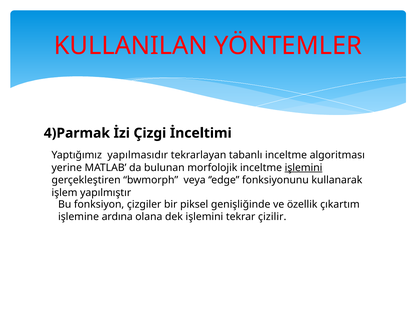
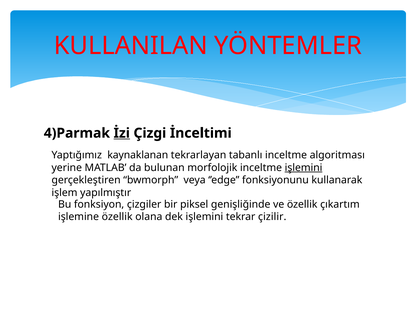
İzi underline: none -> present
yapılmasıdır: yapılmasıdır -> kaynaklanan
işlemine ardına: ardına -> özellik
